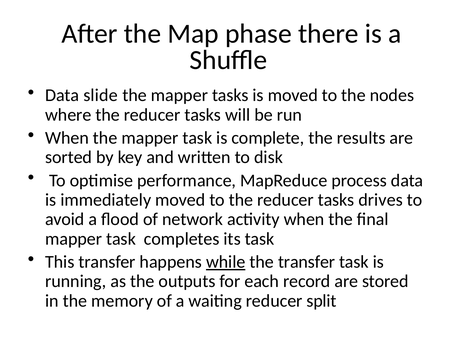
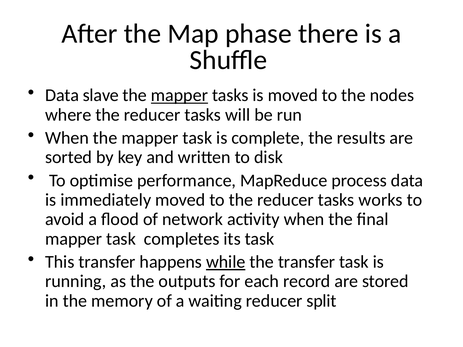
slide: slide -> slave
mapper at (179, 95) underline: none -> present
drives: drives -> works
